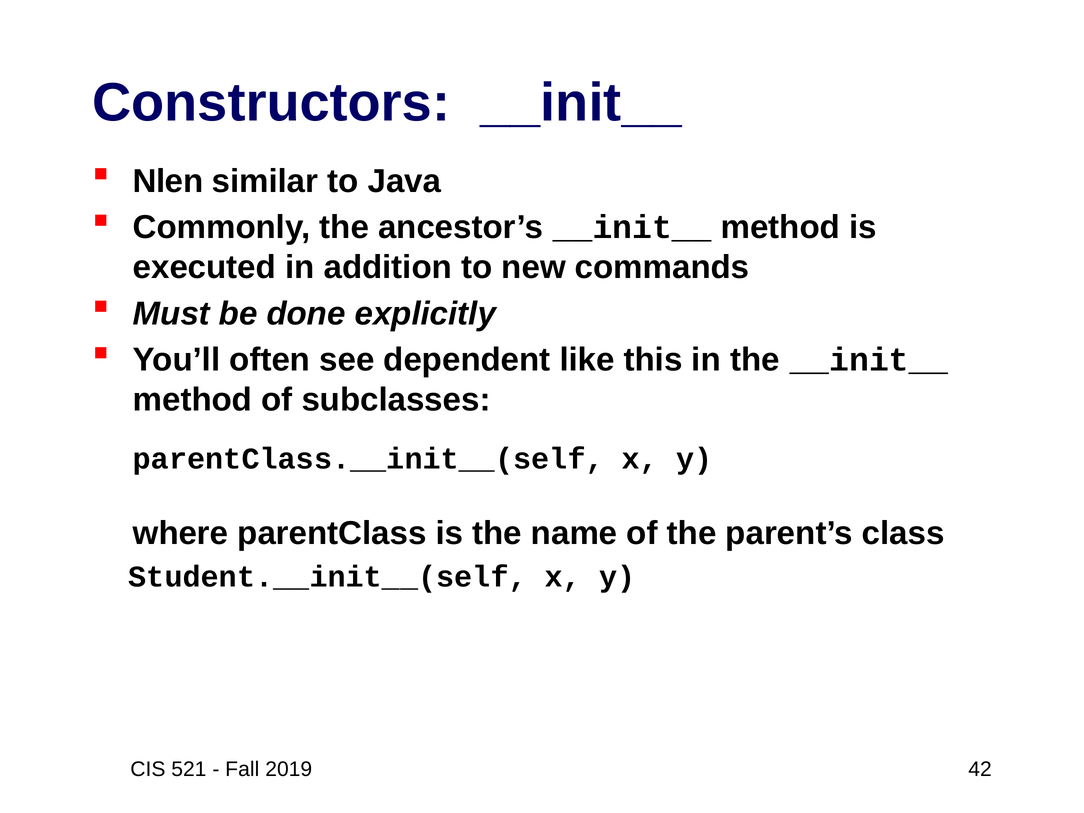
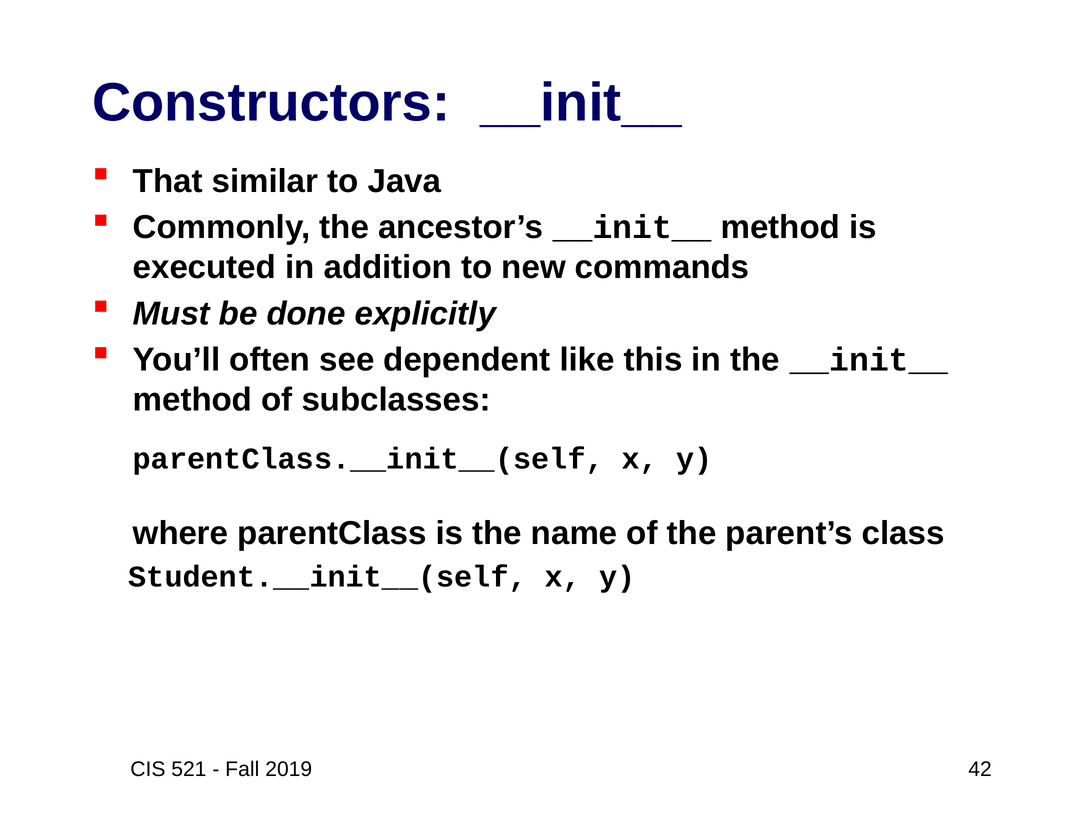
Nlen: Nlen -> That
